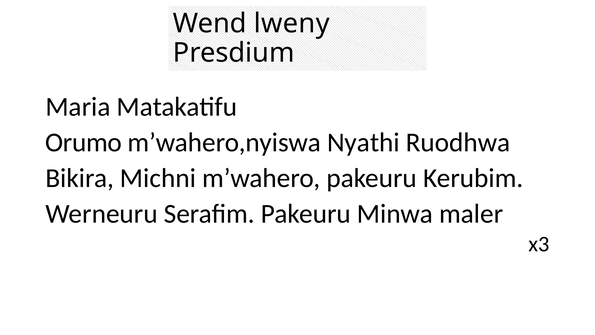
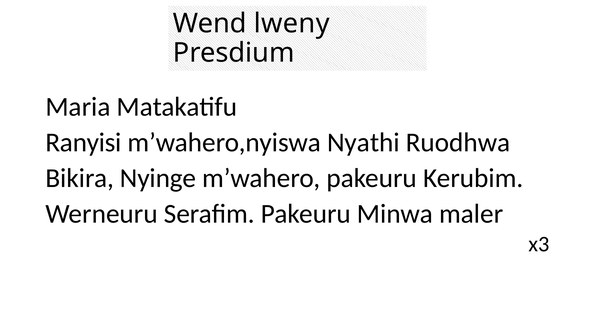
Orumo: Orumo -> Ranyisi
Michni: Michni -> Nyinge
